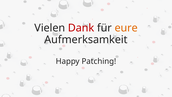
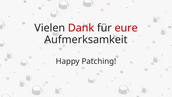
eure colour: orange -> red
